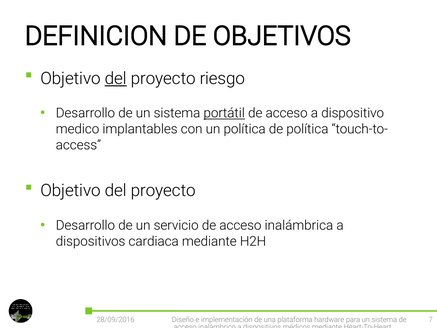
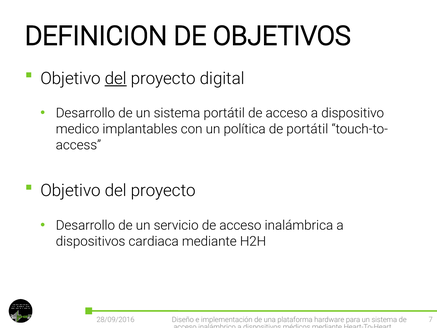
riesgo: riesgo -> digital
portátil at (224, 113) underline: present -> none
de política: política -> portátil
